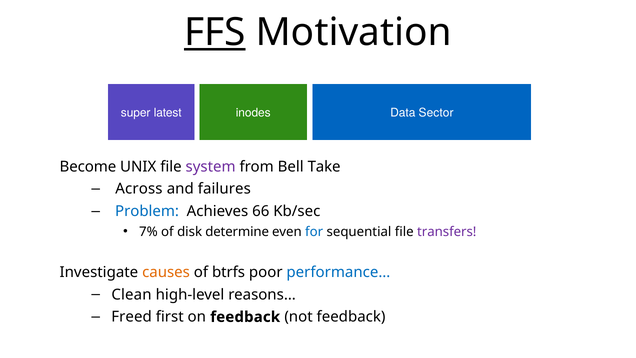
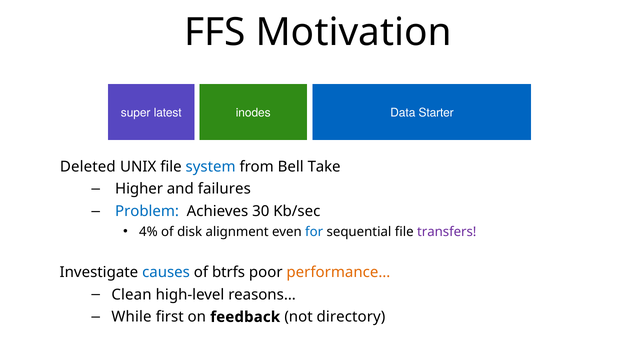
FFS underline: present -> none
Sector: Sector -> Starter
Become: Become -> Deleted
system colour: purple -> blue
Across: Across -> Higher
66: 66 -> 30
7%: 7% -> 4%
determine: determine -> alignment
causes colour: orange -> blue
performance… colour: blue -> orange
Freed: Freed -> While
not feedback: feedback -> directory
